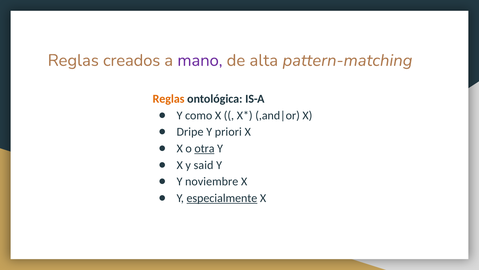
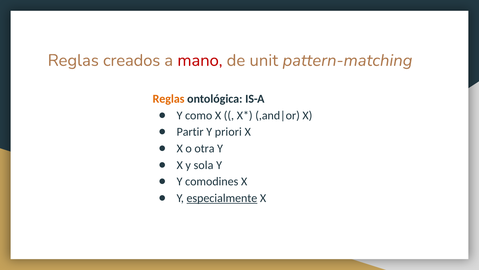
mano colour: purple -> red
alta: alta -> unit
Dripe: Dripe -> Partir
otra underline: present -> none
said: said -> sola
noviembre: noviembre -> comodines
